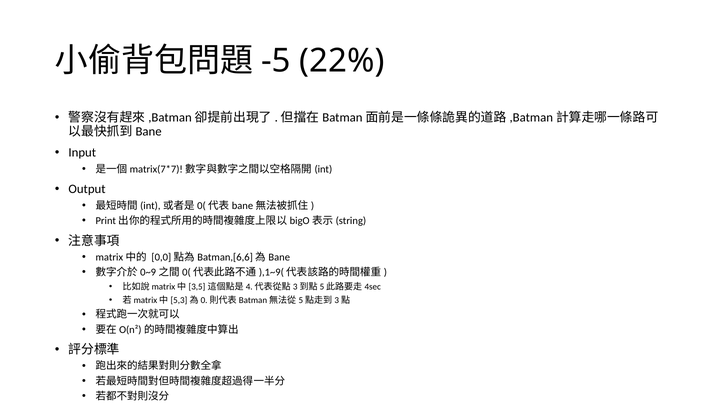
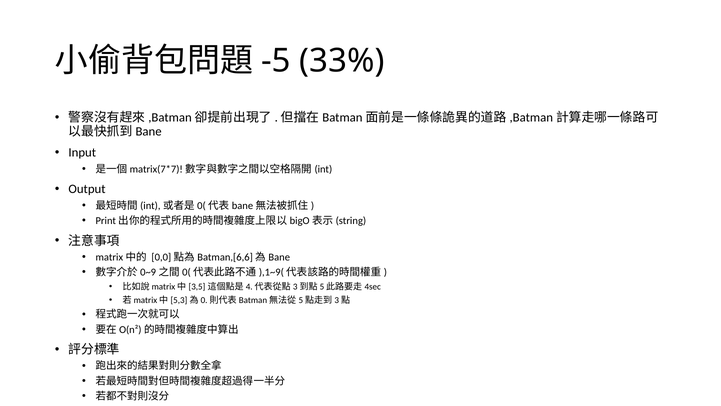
22%: 22% -> 33%
